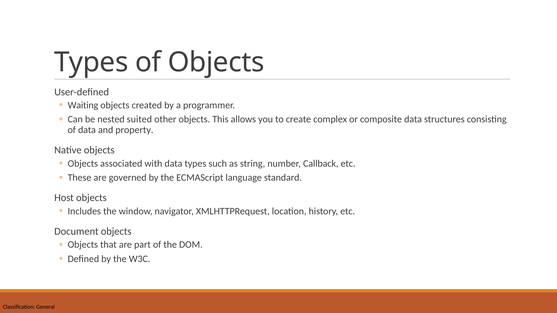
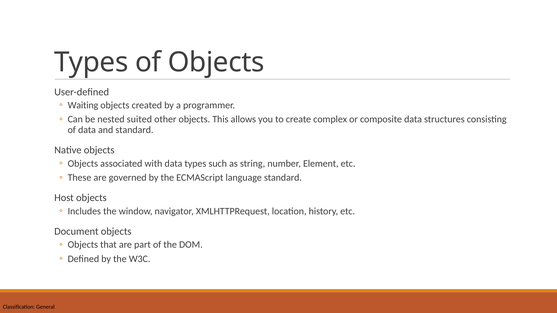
and property: property -> standard
Callback: Callback -> Element
